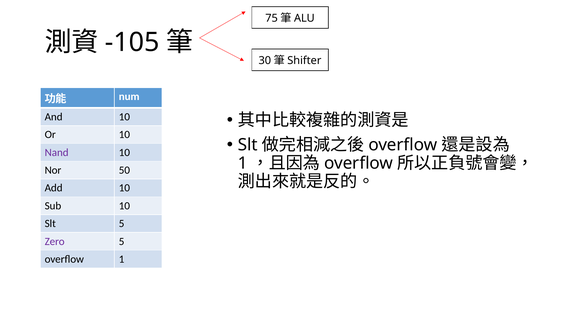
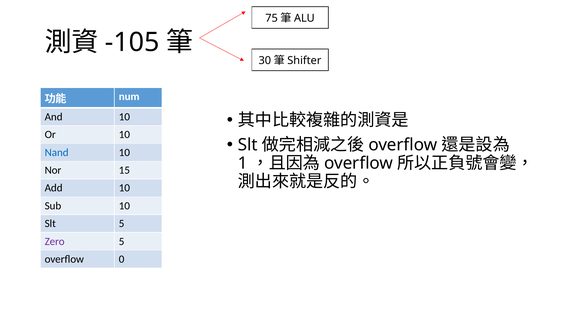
Nand colour: purple -> blue
50: 50 -> 15
overflow 1: 1 -> 0
